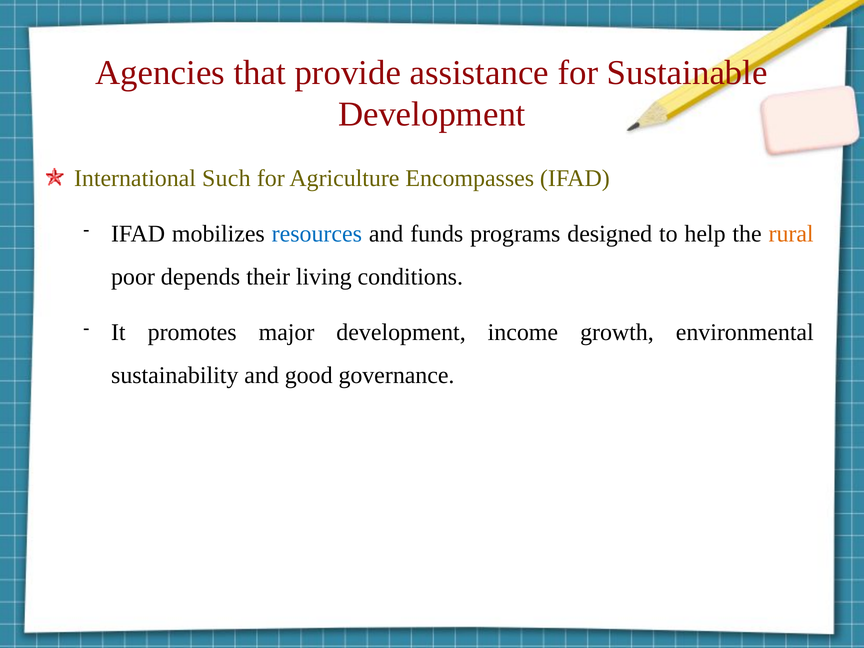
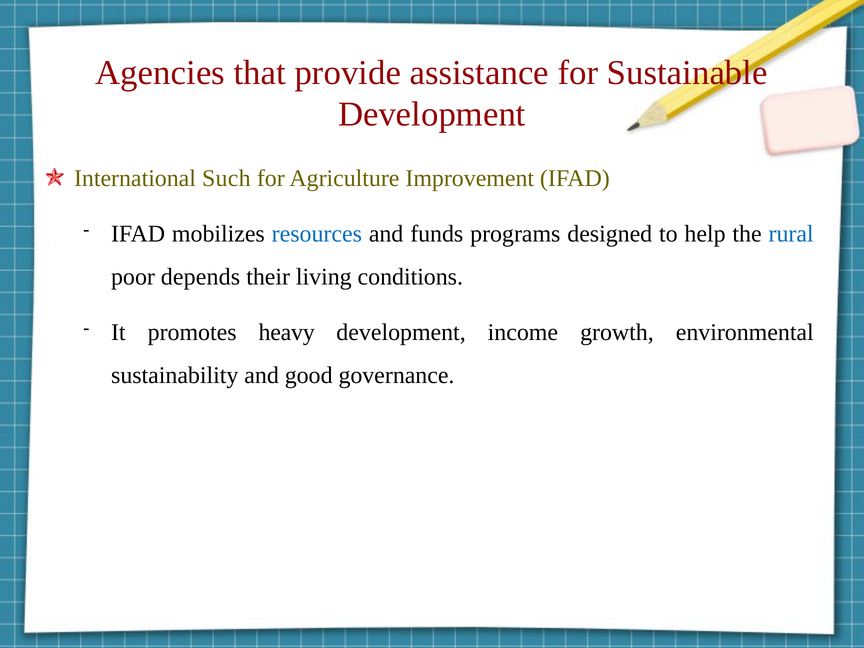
Encompasses: Encompasses -> Improvement
rural colour: orange -> blue
major: major -> heavy
